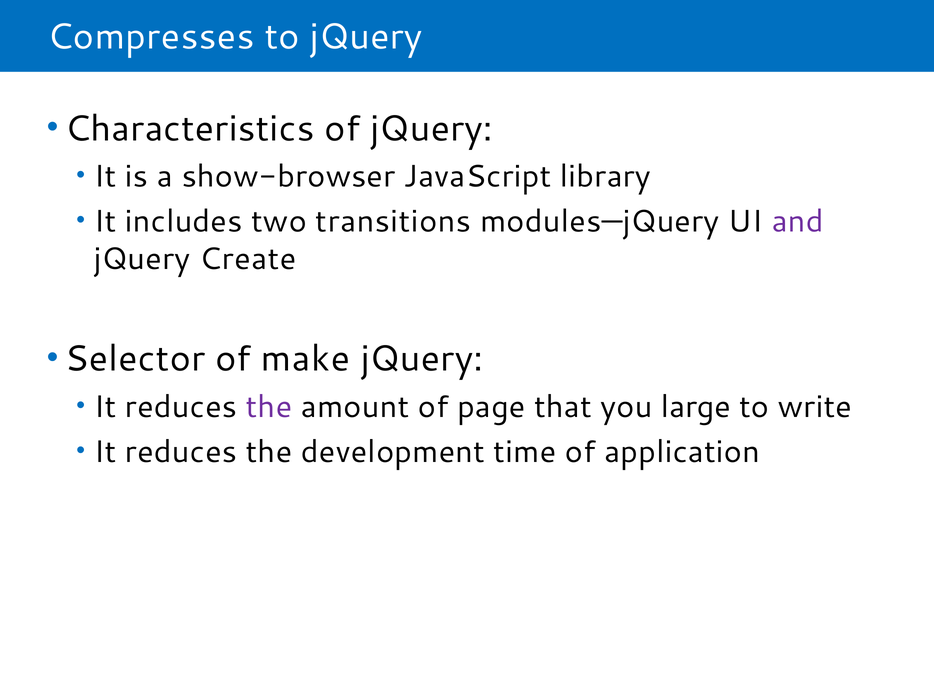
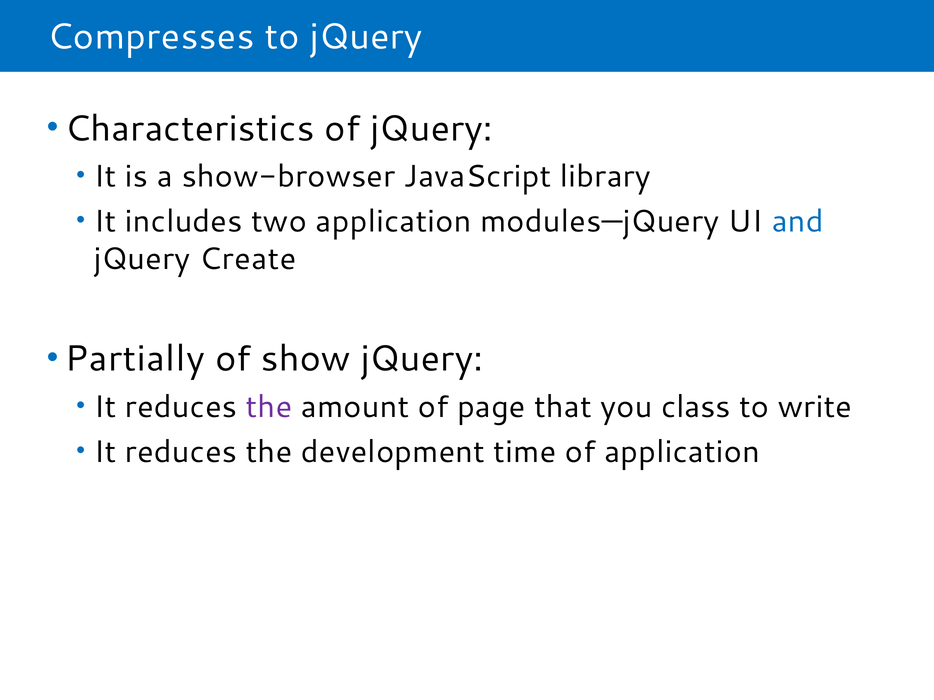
two transitions: transitions -> application
and colour: purple -> blue
Selector: Selector -> Partially
make: make -> show
large: large -> class
